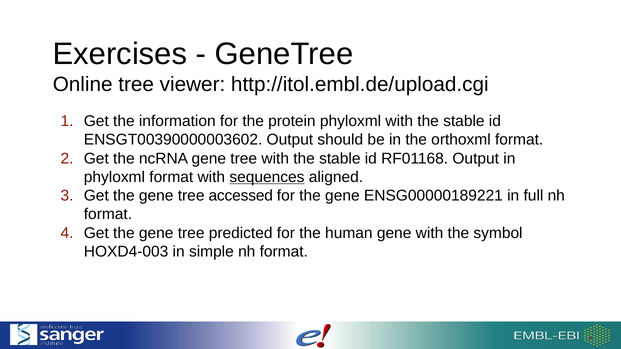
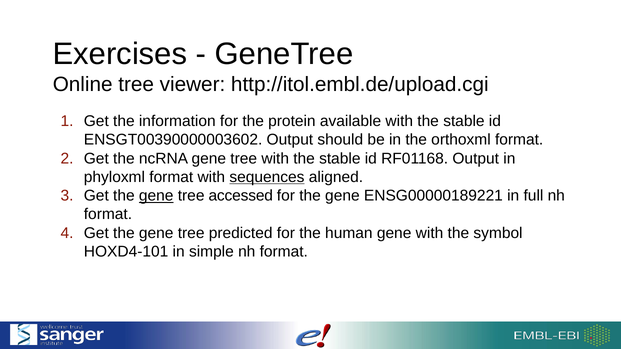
protein phyloxml: phyloxml -> available
gene at (156, 196) underline: none -> present
HOXD4-003: HOXD4-003 -> HOXD4-101
